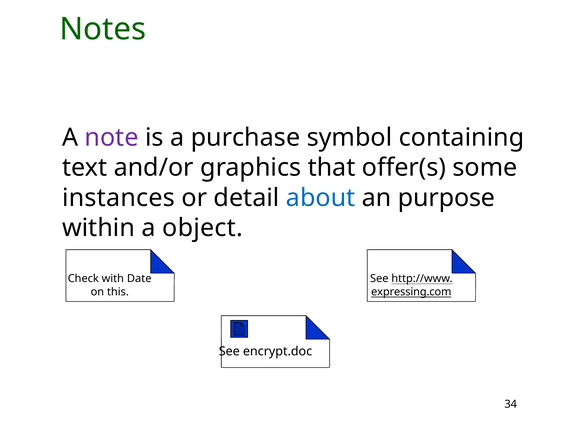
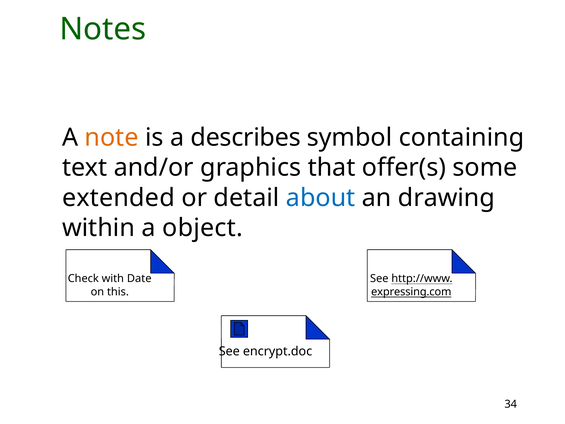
note colour: purple -> orange
purchase: purchase -> describes
instances: instances -> extended
purpose: purpose -> drawing
